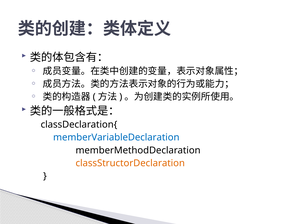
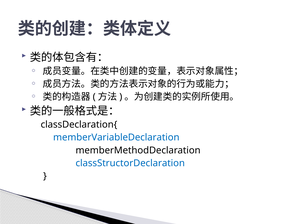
classStructorDeclaration colour: orange -> blue
